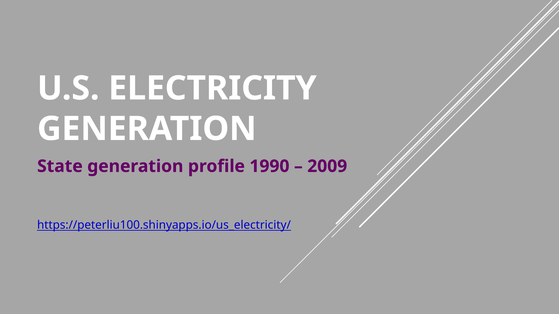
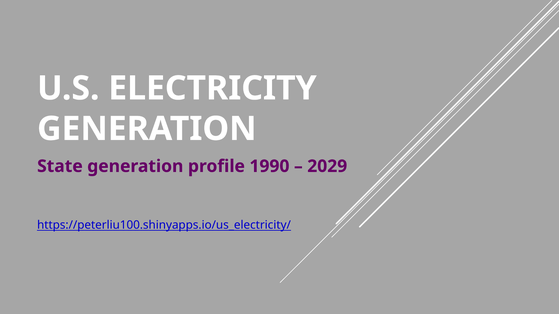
2009: 2009 -> 2029
